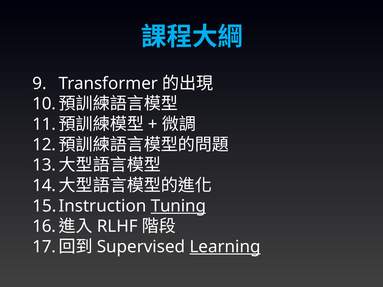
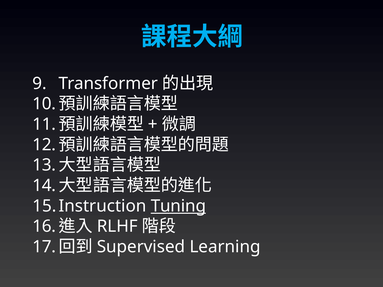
Learning underline: present -> none
